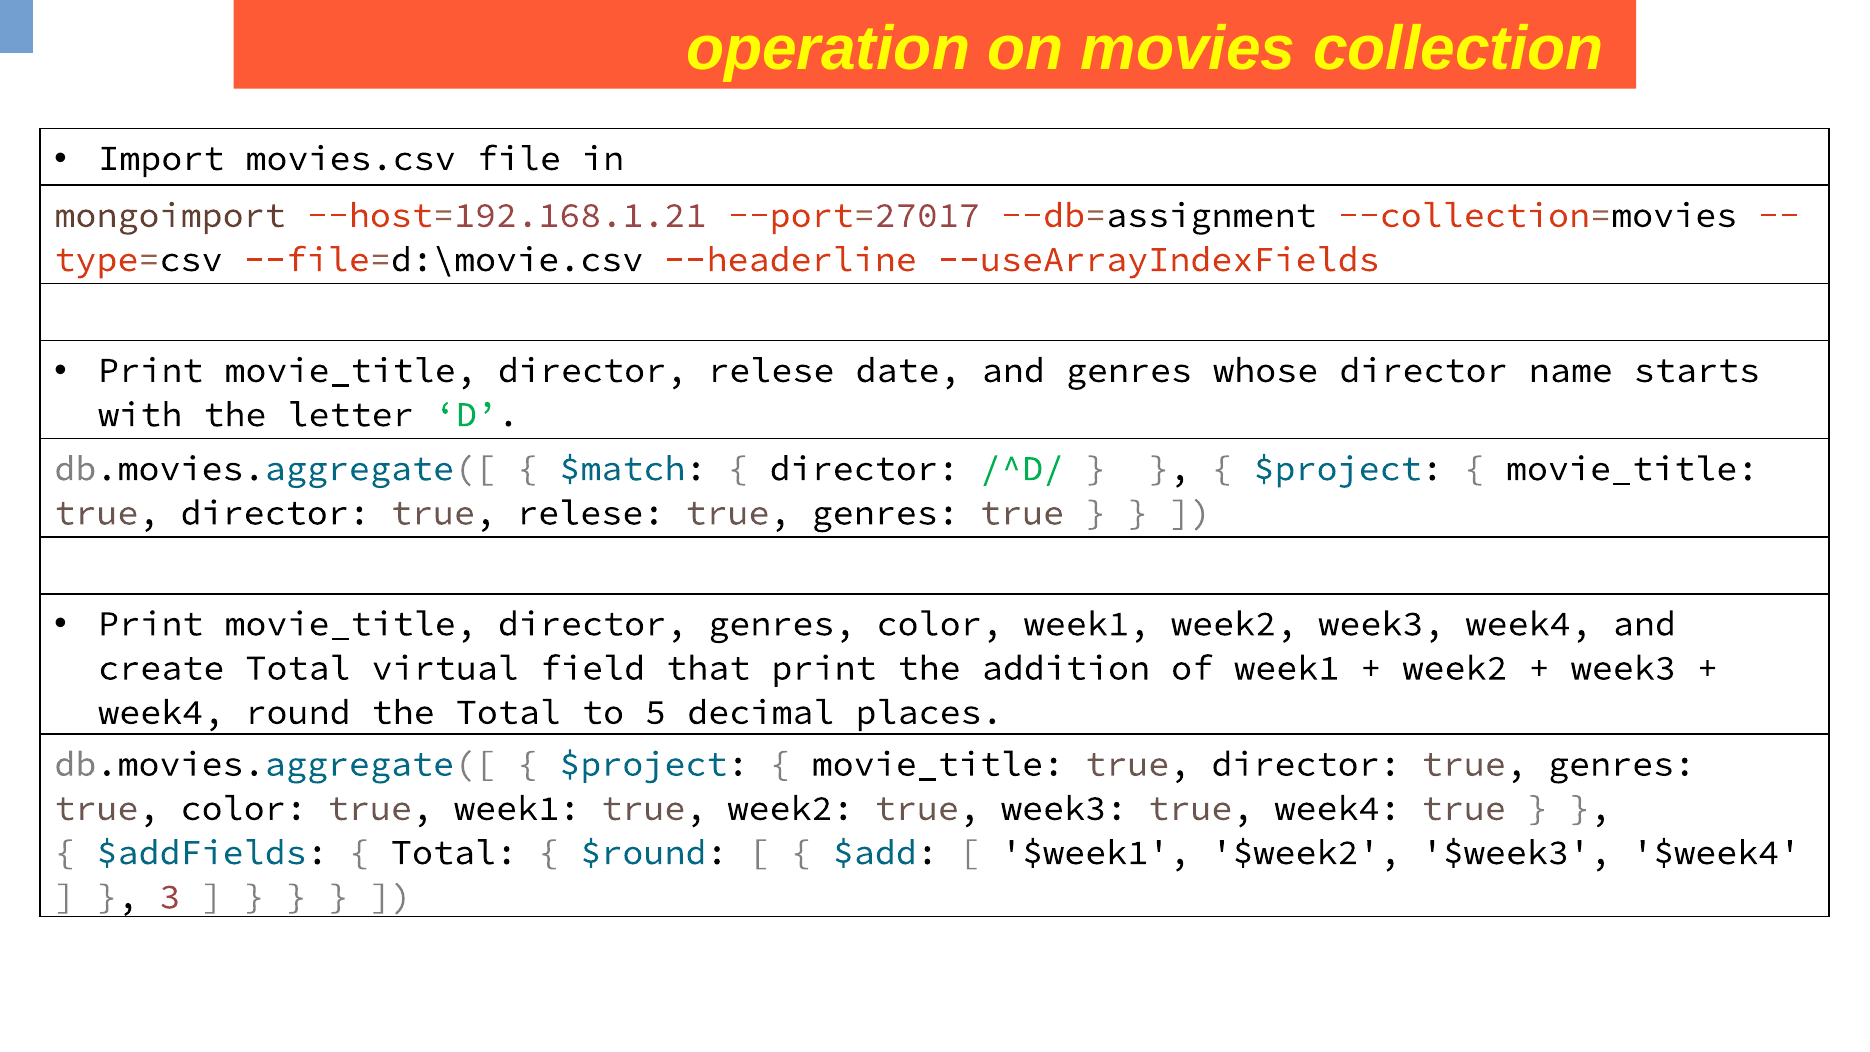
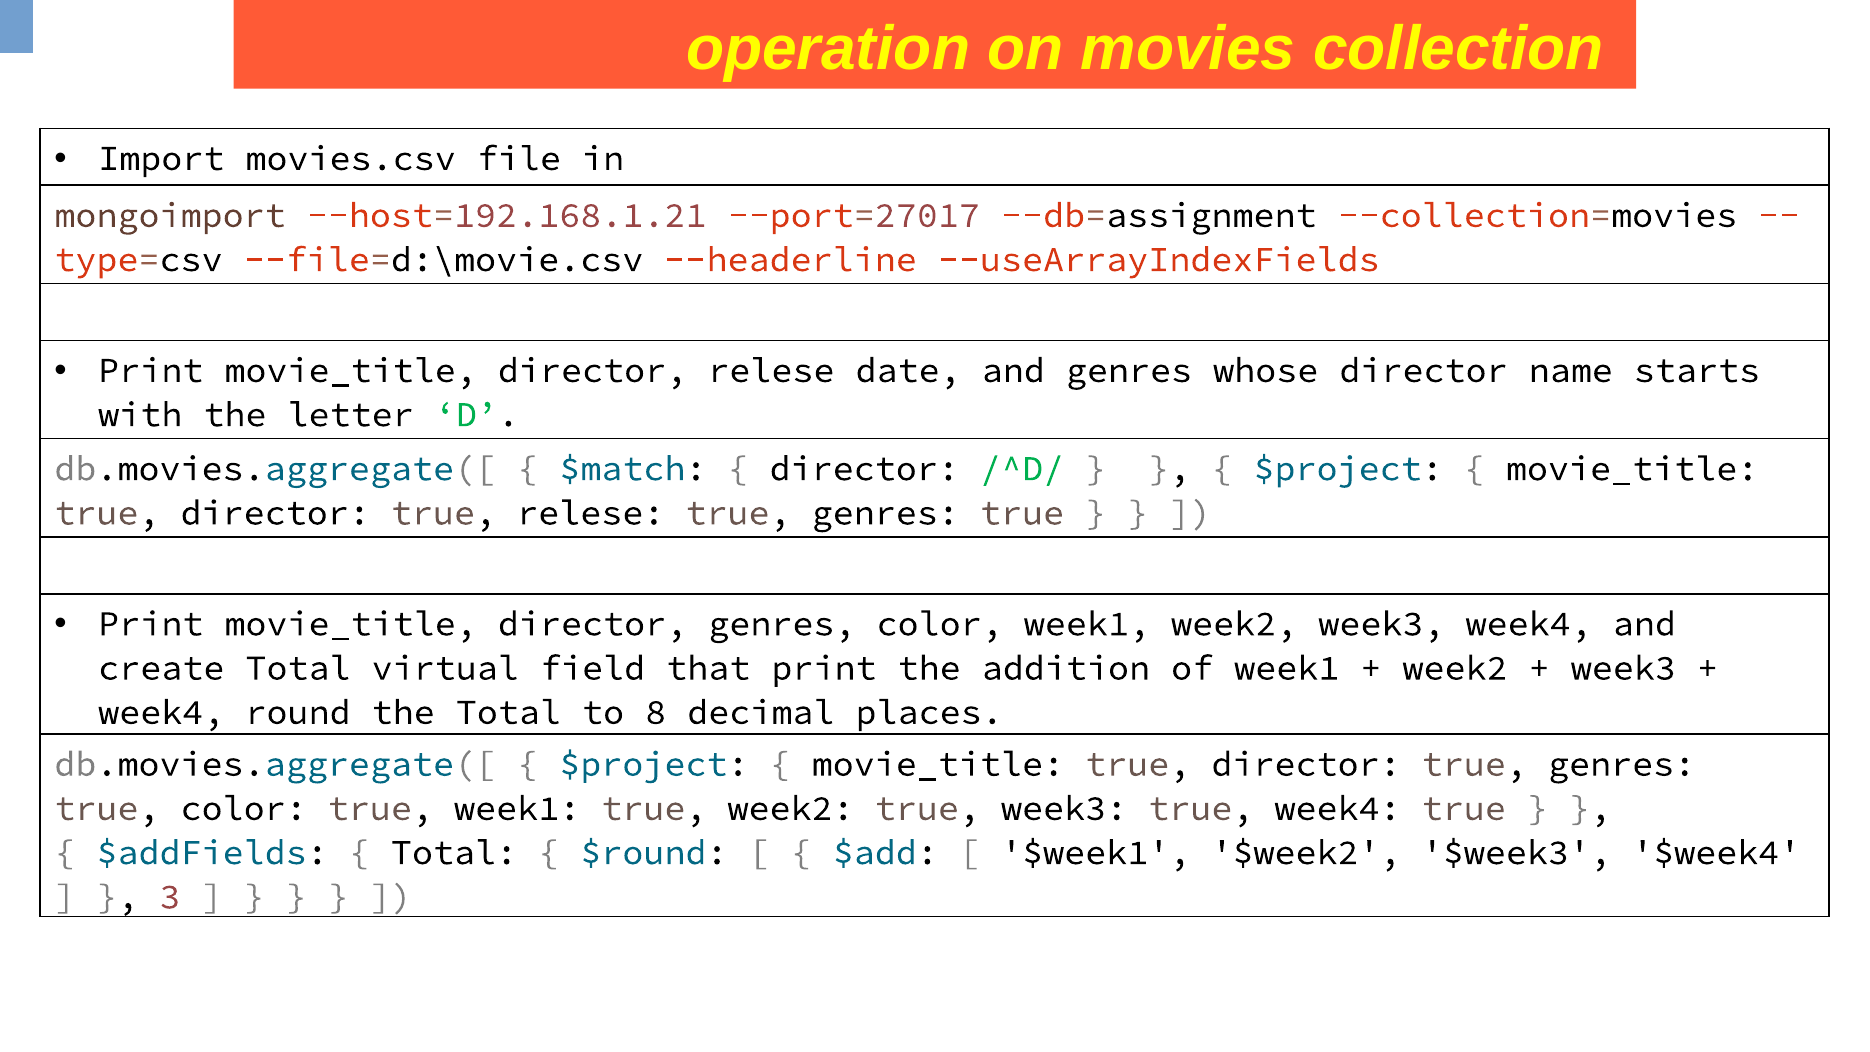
5: 5 -> 8
